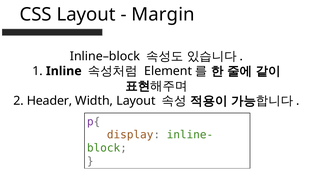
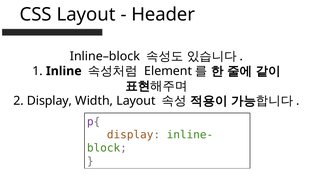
Margin: Margin -> Header
2 Header: Header -> Display
